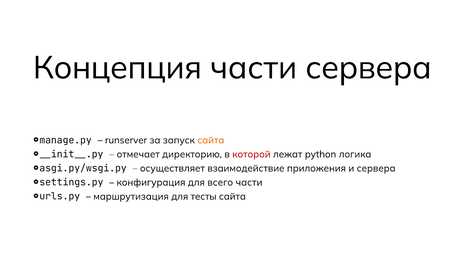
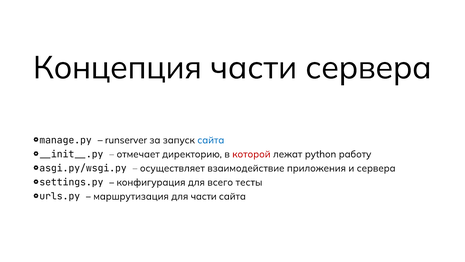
сайта at (211, 140) colour: orange -> blue
логика: логика -> работу
всего части: части -> тесты
для тесты: тесты -> части
